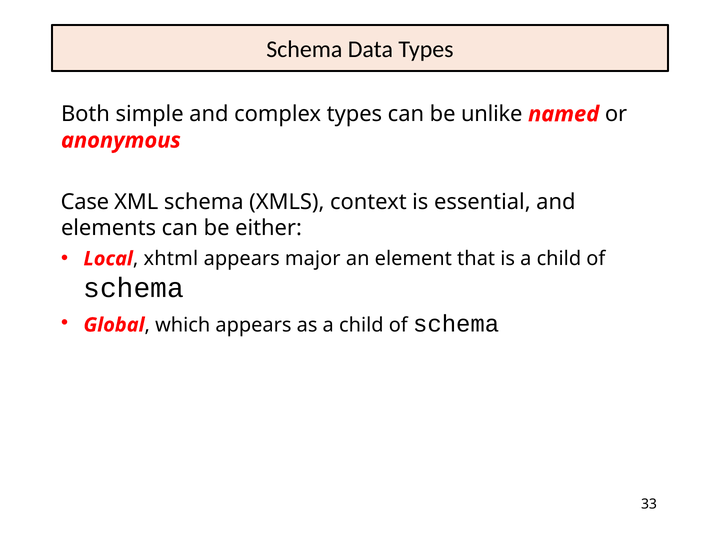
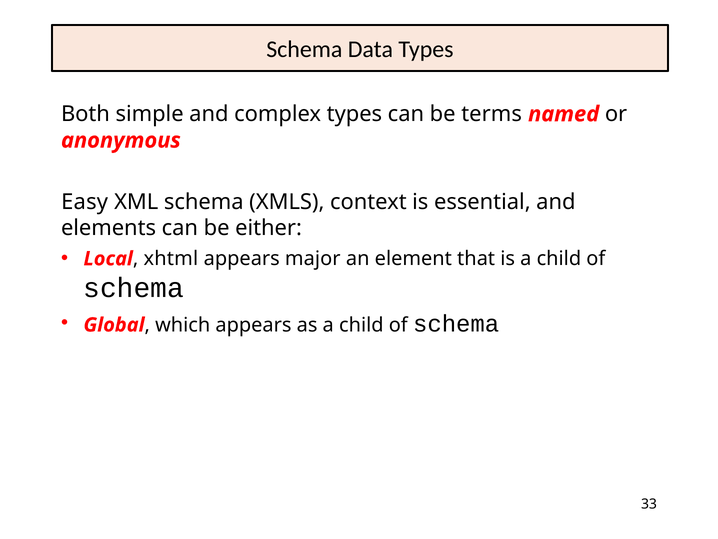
unlike: unlike -> terms
Case: Case -> Easy
